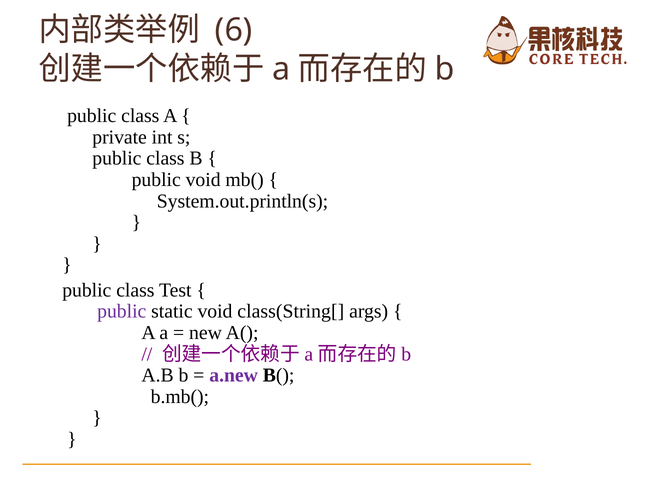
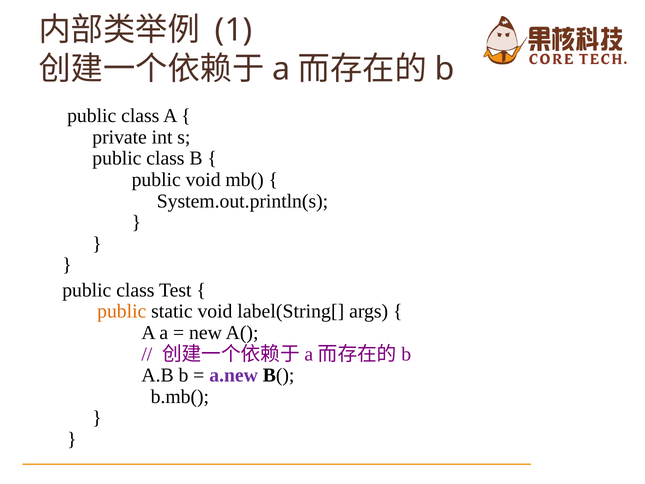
6: 6 -> 1
public at (122, 311) colour: purple -> orange
class(String[: class(String[ -> label(String[
